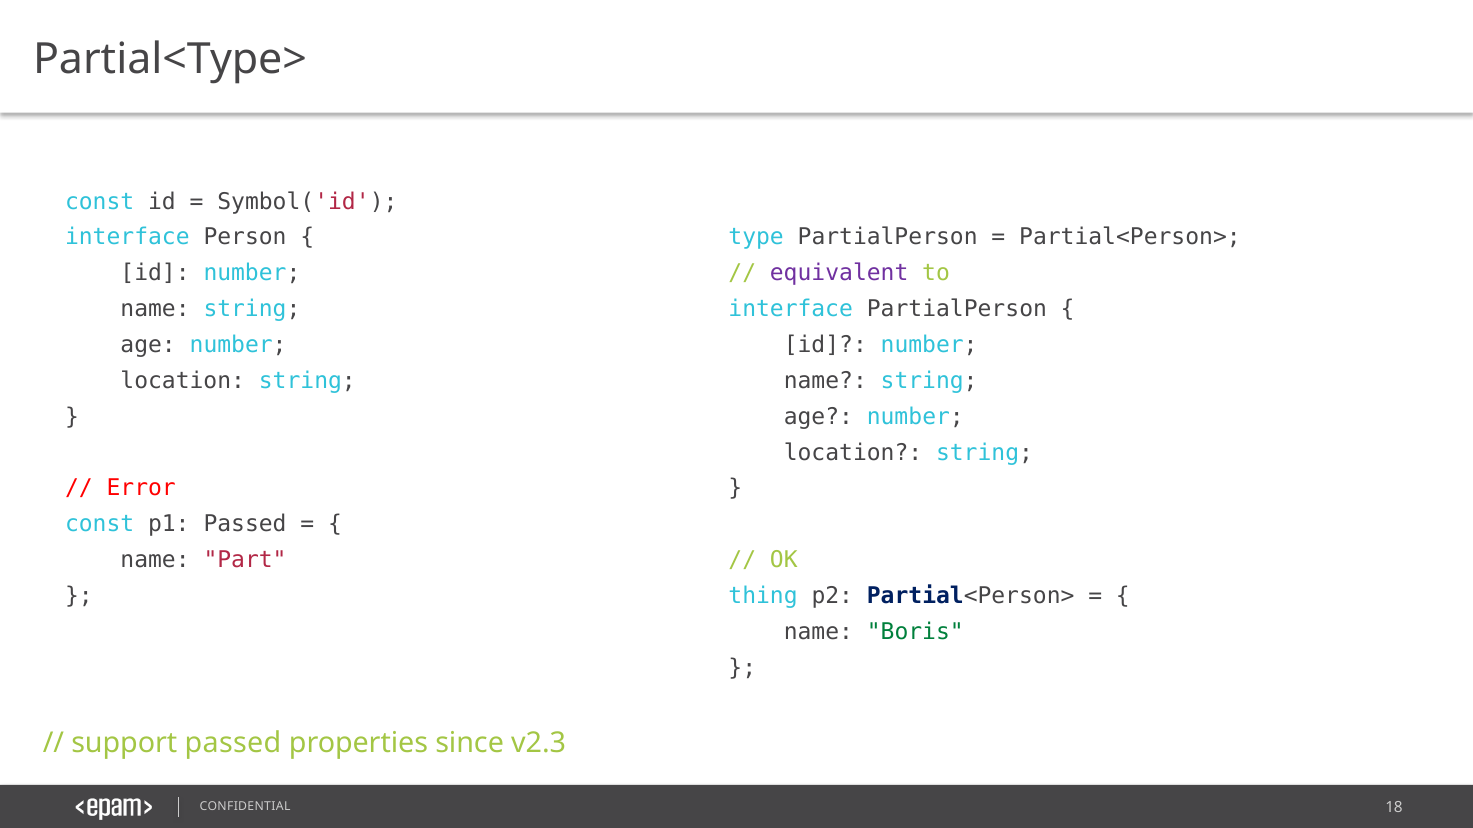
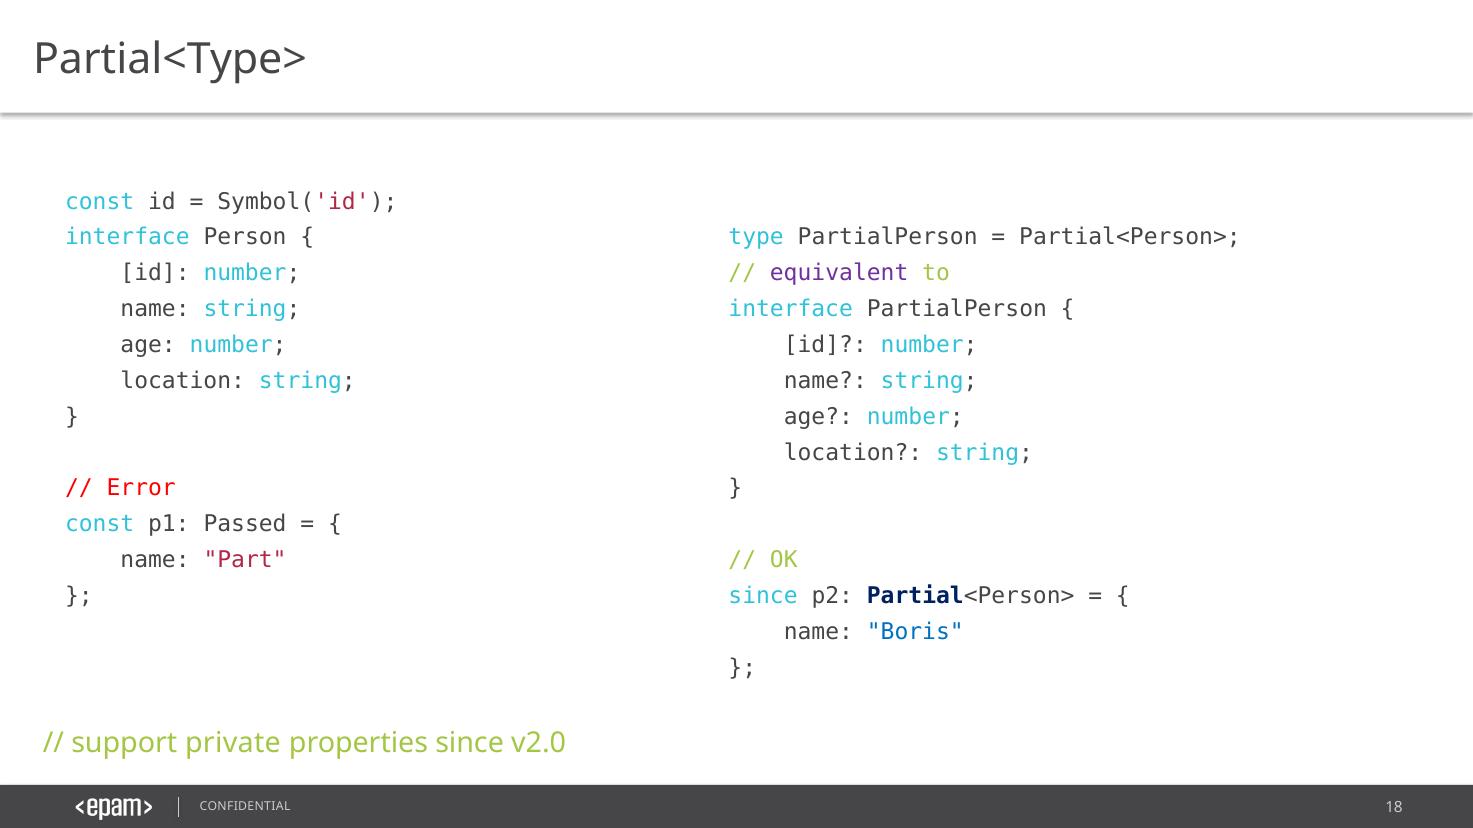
thing at (763, 596): thing -> since
Boris colour: green -> blue
support passed: passed -> private
v2.3: v2.3 -> v2.0
